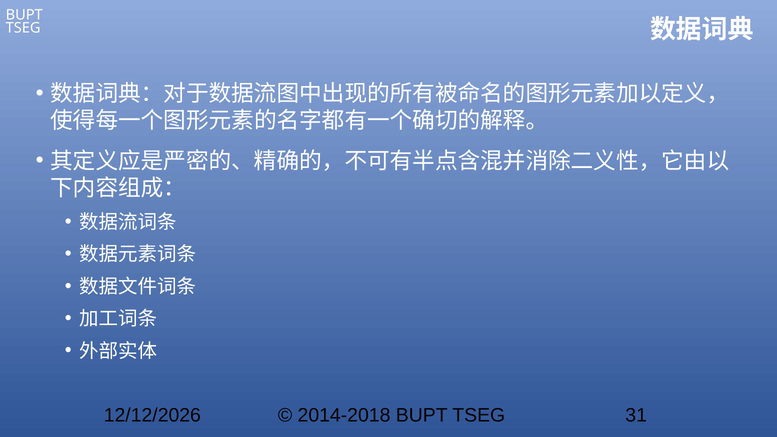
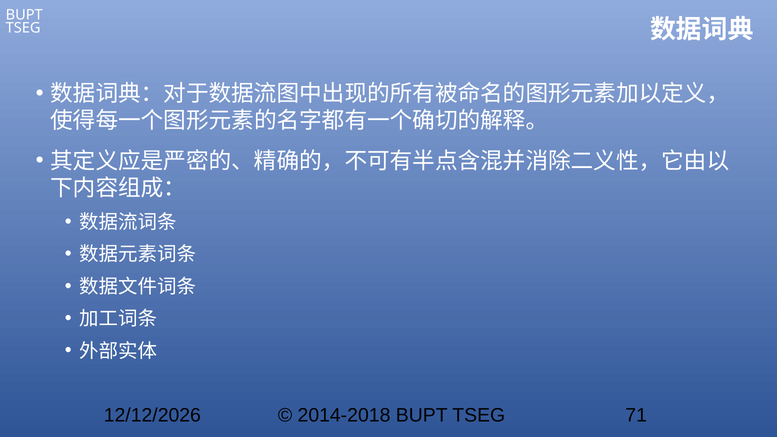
31: 31 -> 71
